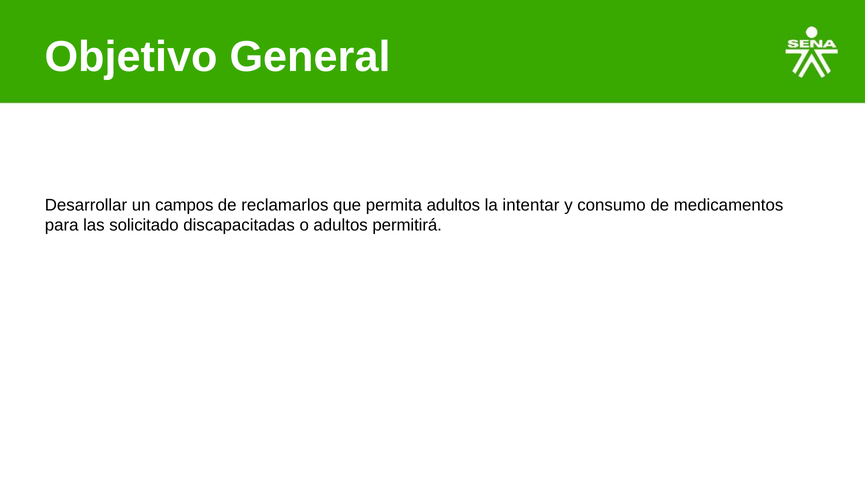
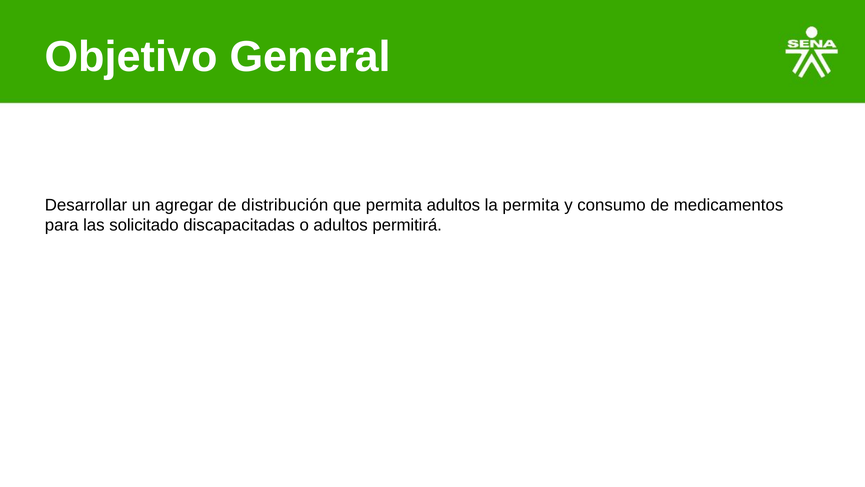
campos: campos -> agregar
reclamarlos: reclamarlos -> distribución
la intentar: intentar -> permita
